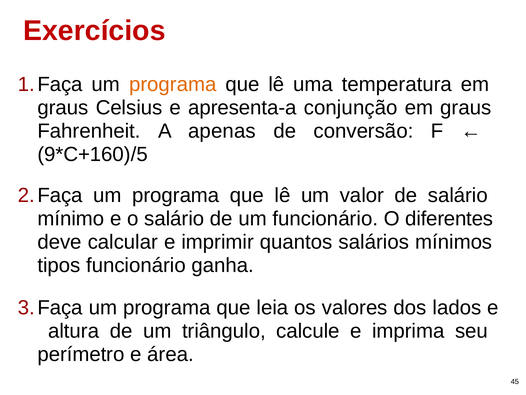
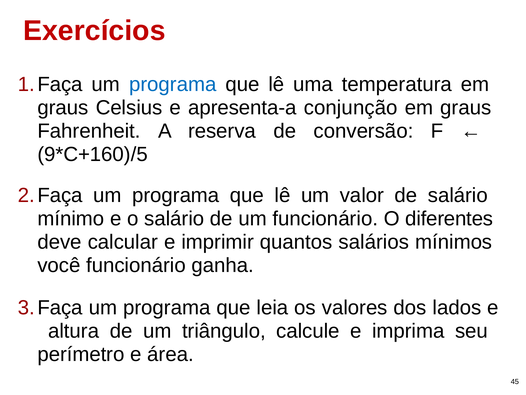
programa at (173, 84) colour: orange -> blue
apenas: apenas -> reserva
tipos: tipos -> você
